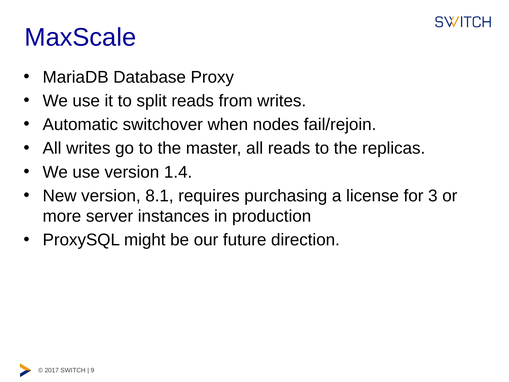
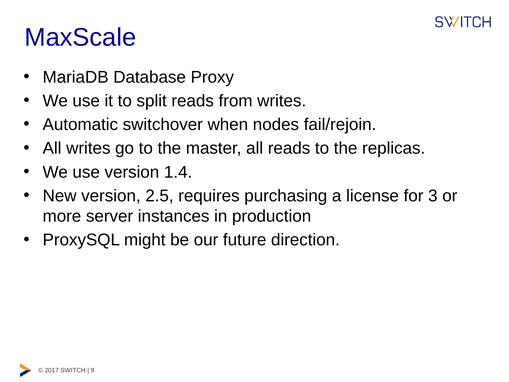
8.1: 8.1 -> 2.5
